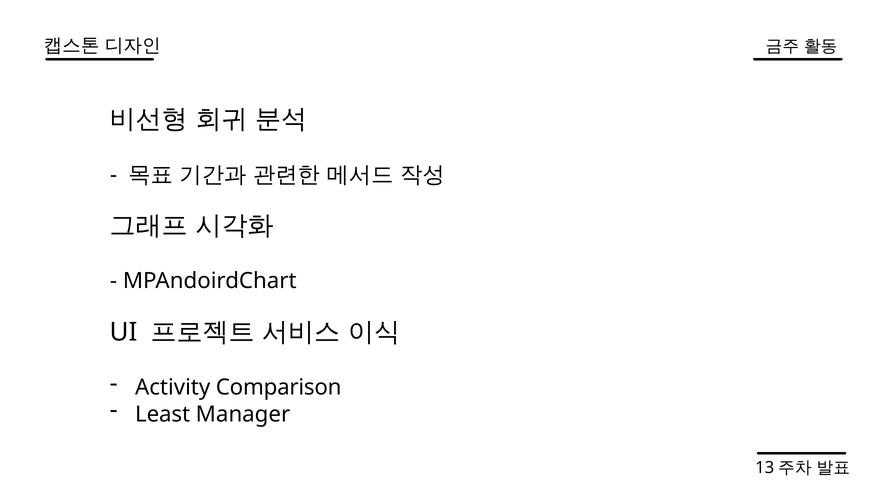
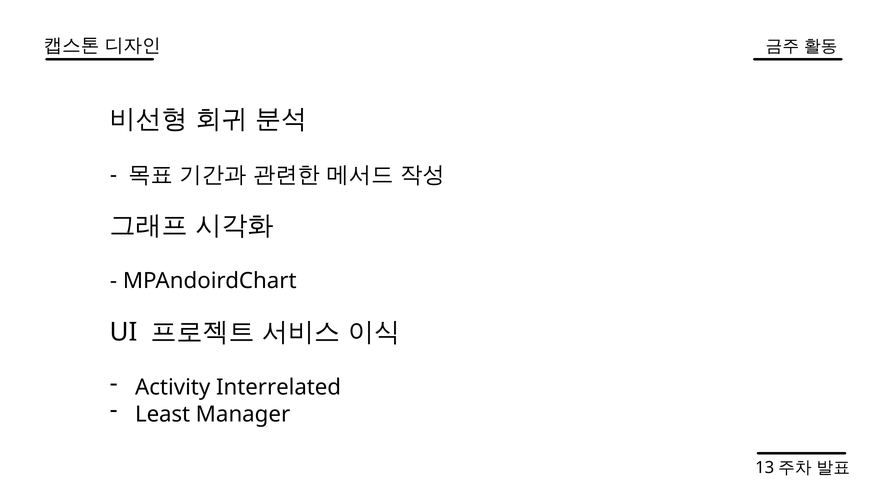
Comparison: Comparison -> Interrelated
